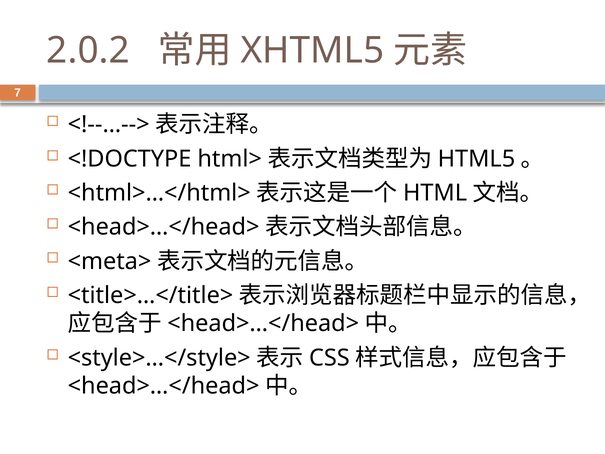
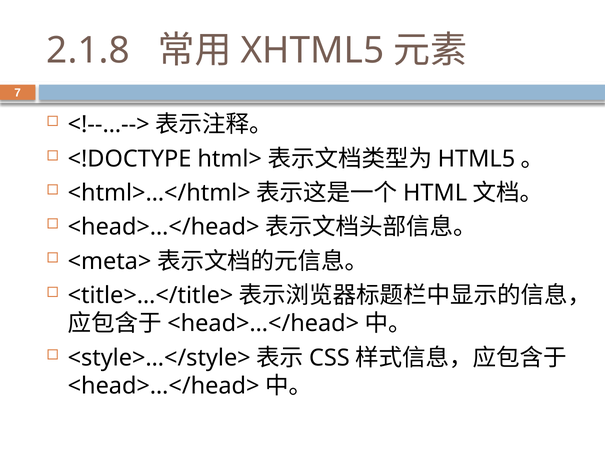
2.0.2: 2.0.2 -> 2.1.8
